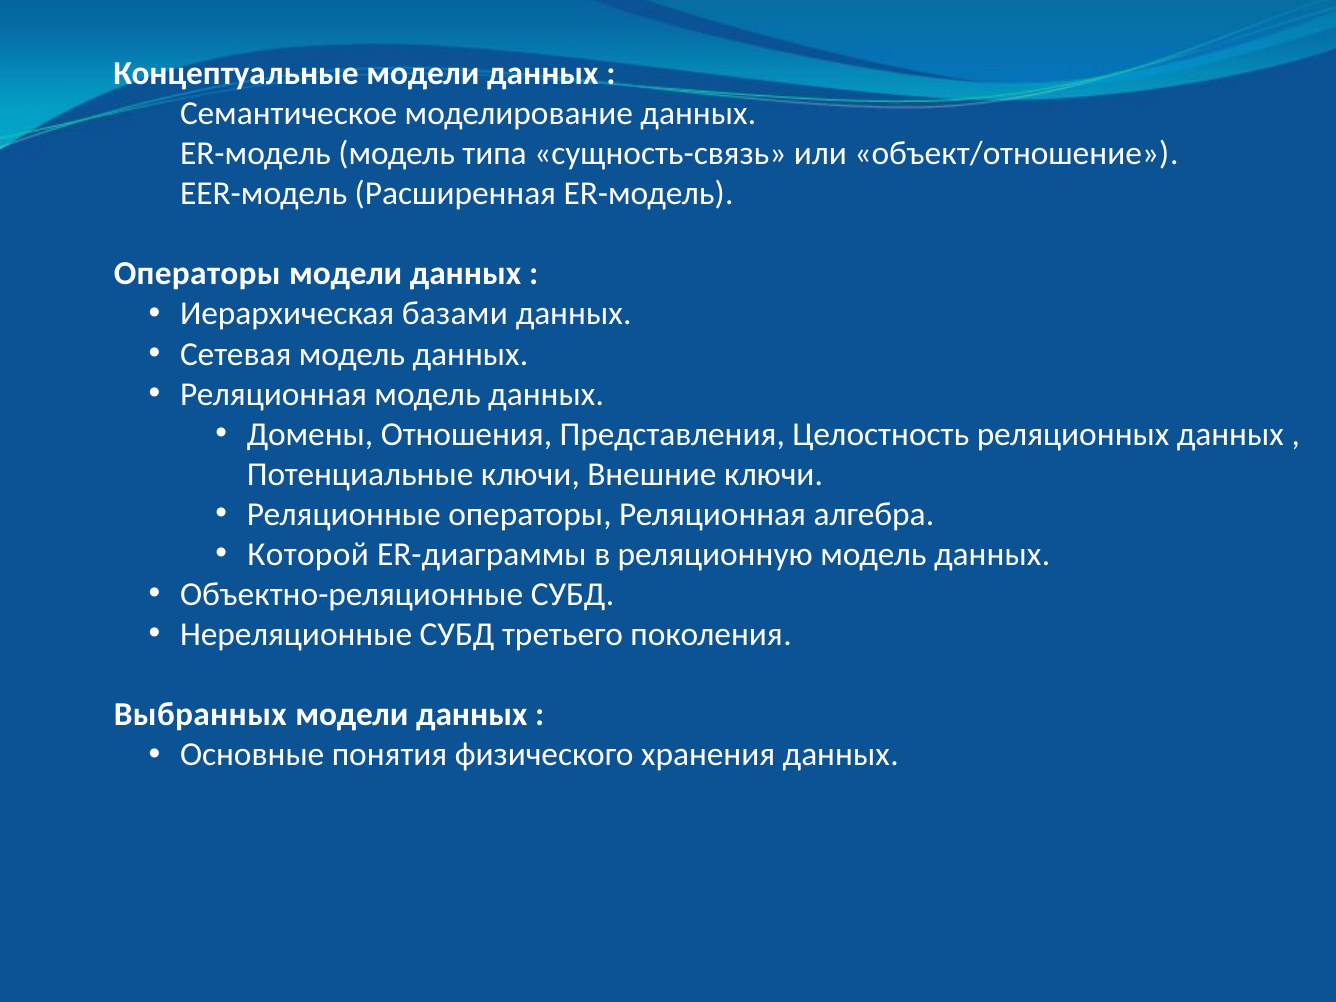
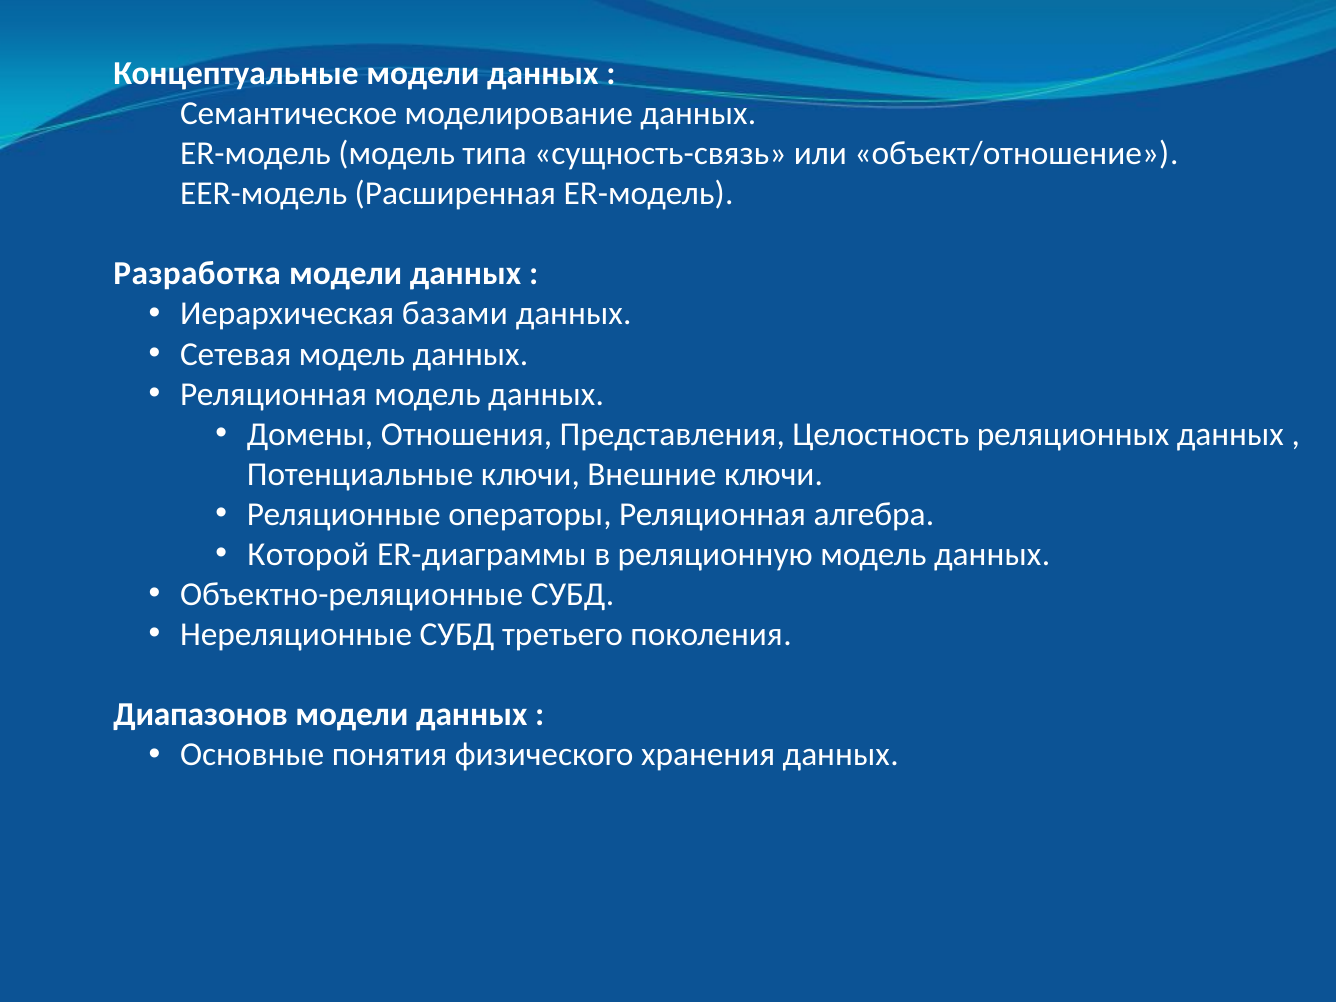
Операторы at (197, 274): Операторы -> Разработка
Выбранных: Выбранных -> Диапазонов
